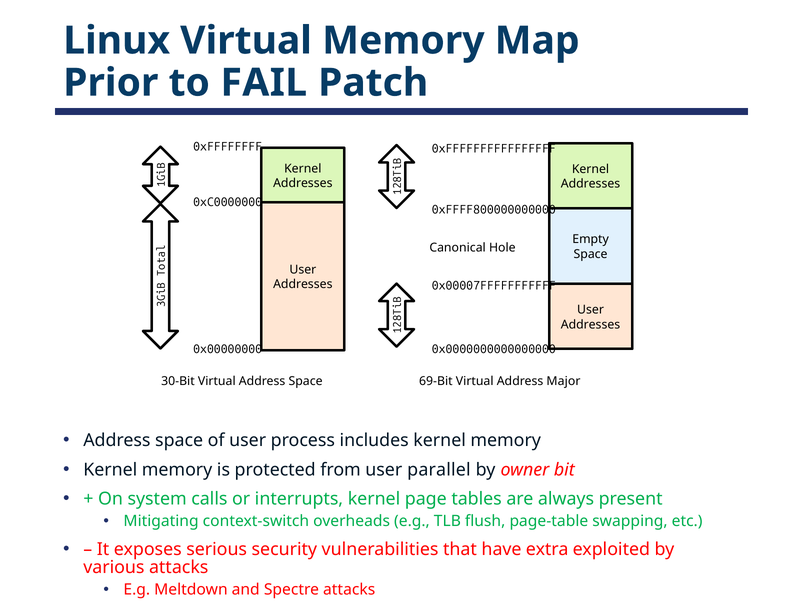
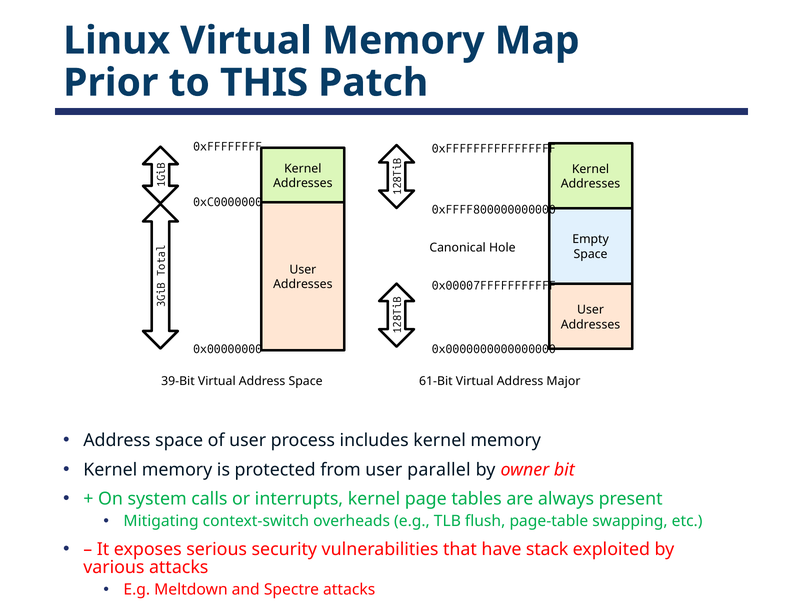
FAIL: FAIL -> THIS
30-Bit: 30-Bit -> 39-Bit
69-Bit: 69-Bit -> 61-Bit
extra: extra -> stack
